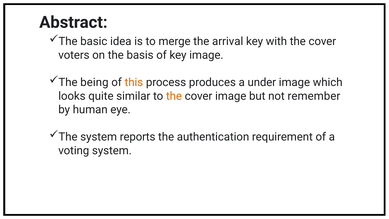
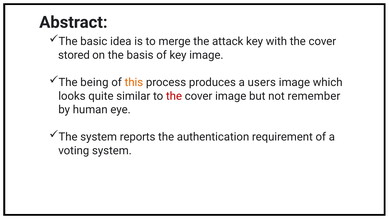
arrival: arrival -> attack
voters: voters -> stored
under: under -> users
the at (174, 96) colour: orange -> red
